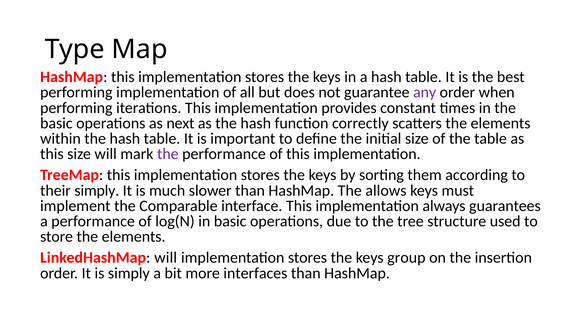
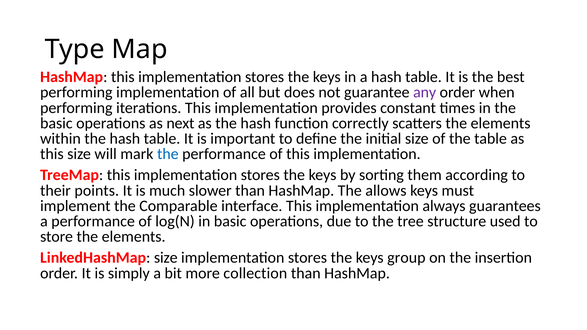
the at (168, 154) colour: purple -> blue
their simply: simply -> points
LinkedHashMap will: will -> size
interfaces: interfaces -> collection
